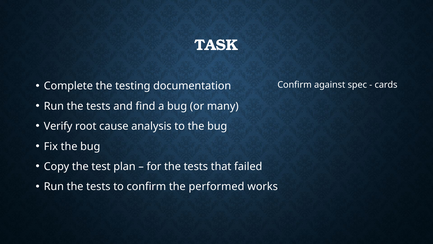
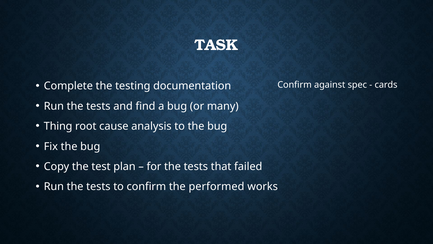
Verify: Verify -> Thing
